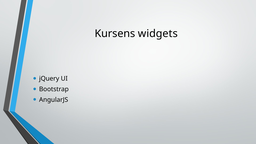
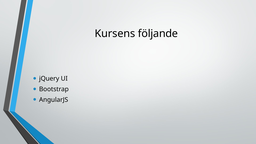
widgets: widgets -> följande
